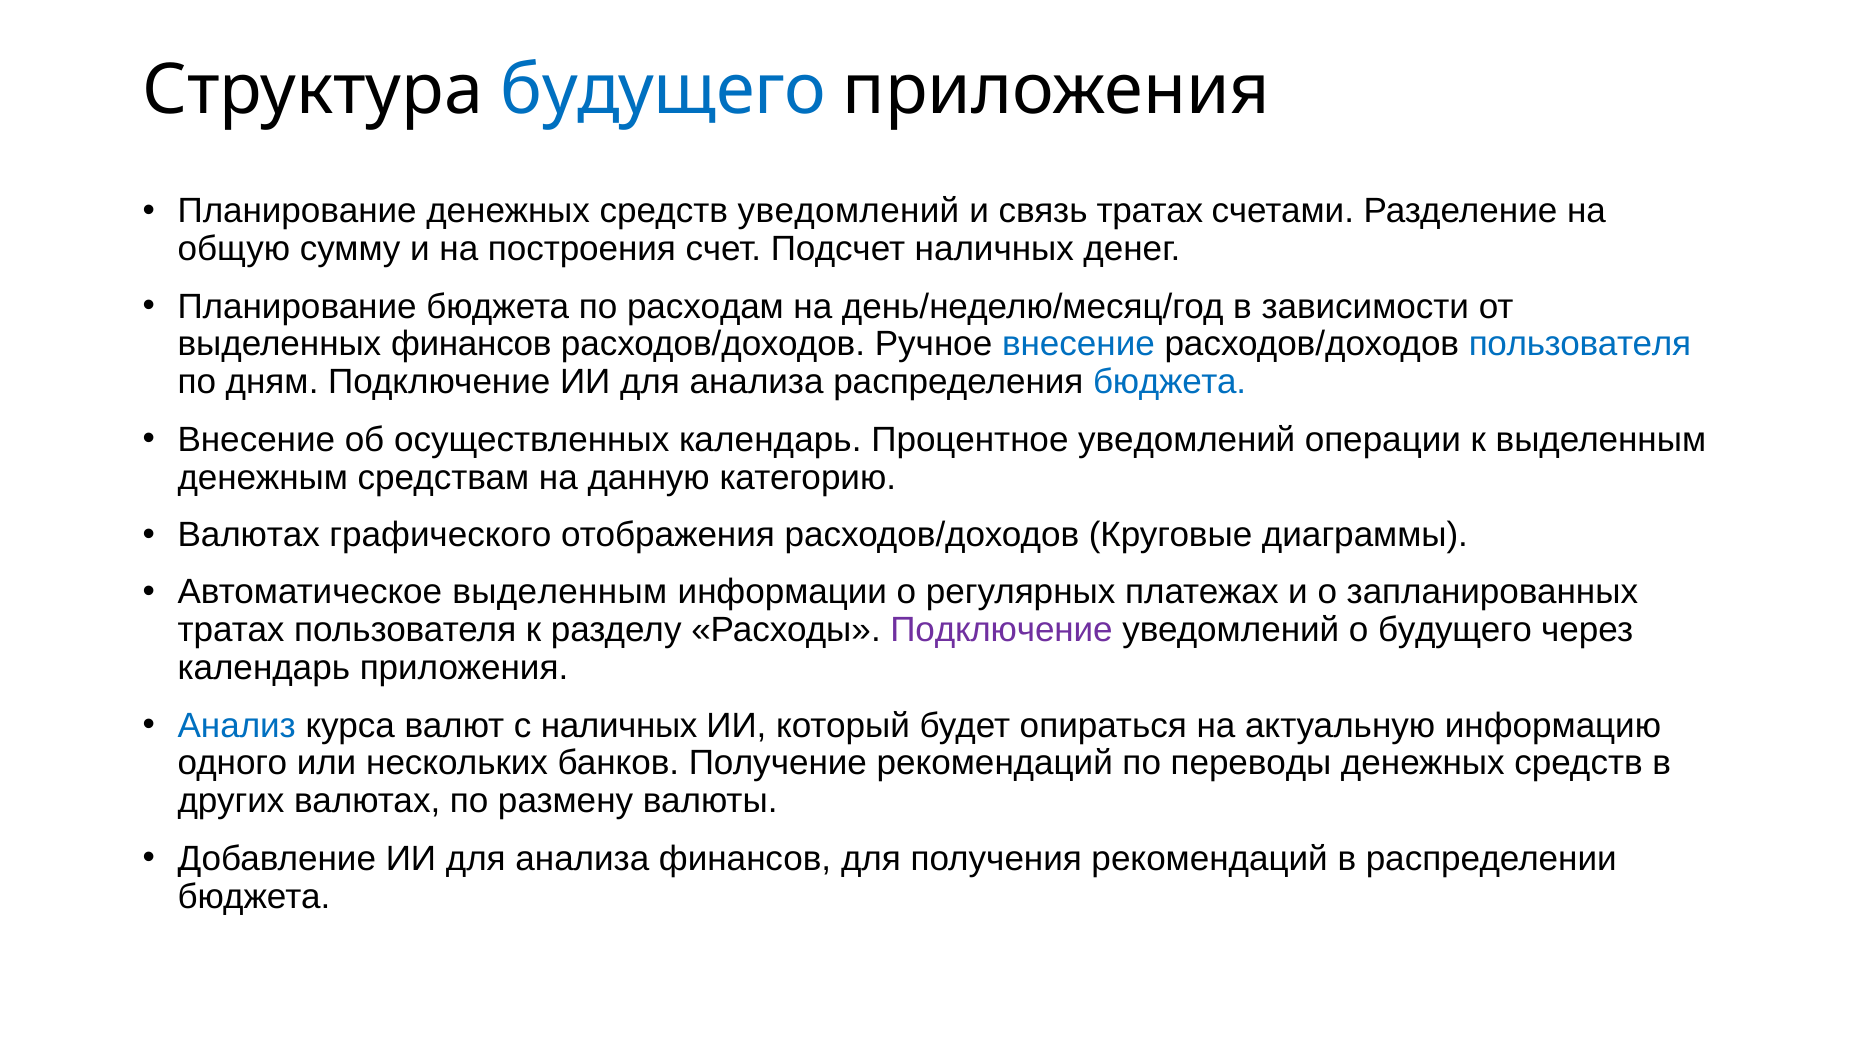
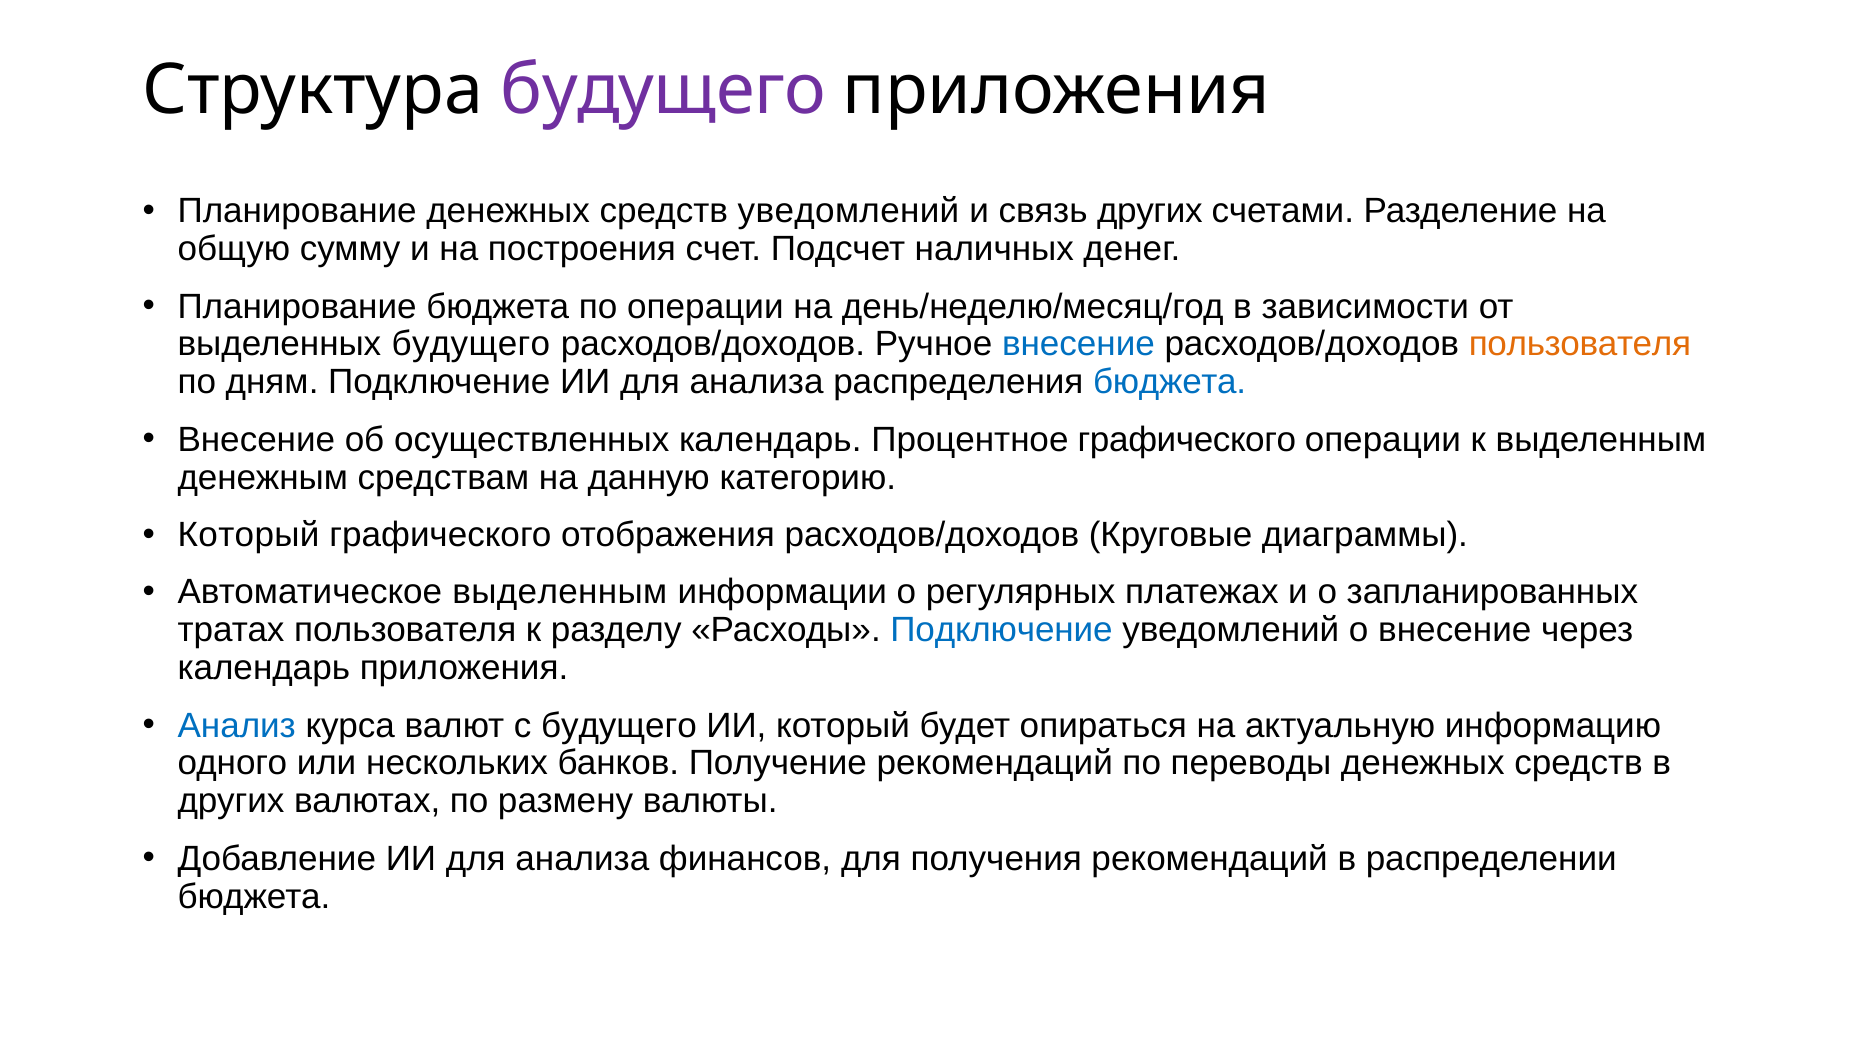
будущего at (663, 91) colour: blue -> purple
связь тратах: тратах -> других
по расходам: расходам -> операции
выделенных финансов: финансов -> будущего
пользователя at (1580, 344) colour: blue -> orange
Процентное уведомлений: уведомлений -> графического
Валютах at (249, 535): Валютах -> Который
Подключение at (1002, 630) colour: purple -> blue
о будущего: будущего -> внесение
с наличных: наличных -> будущего
